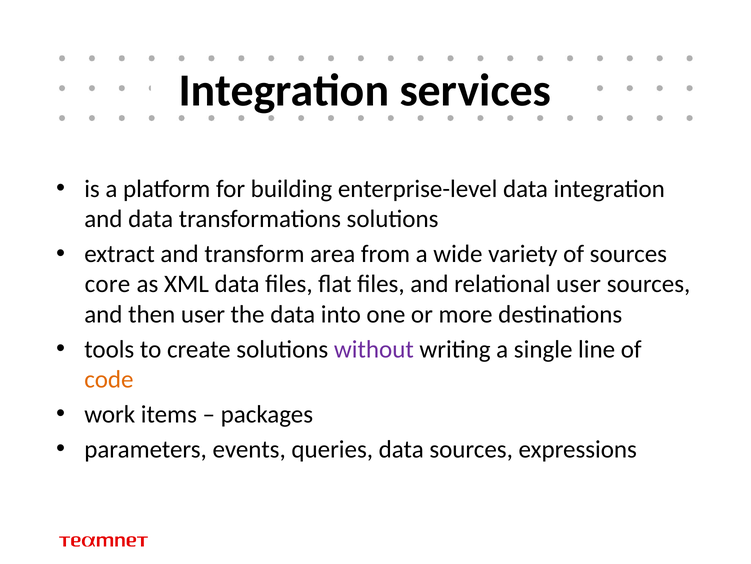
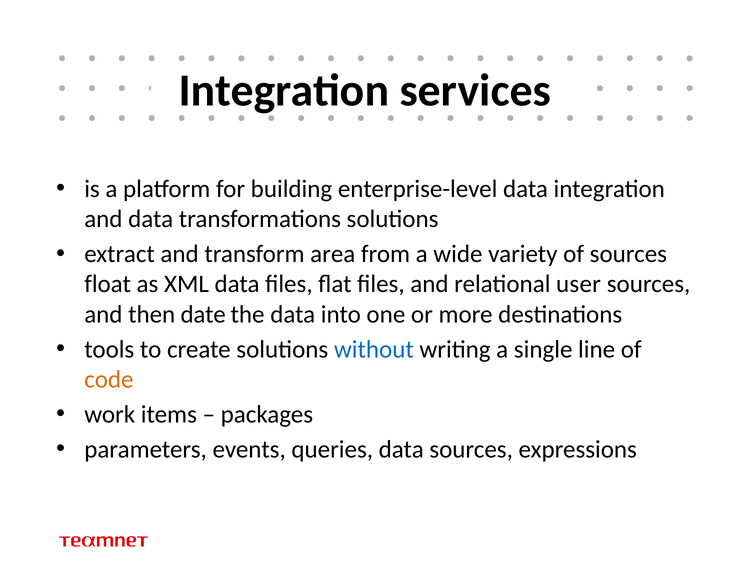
core: core -> float
then user: user -> date
without colour: purple -> blue
